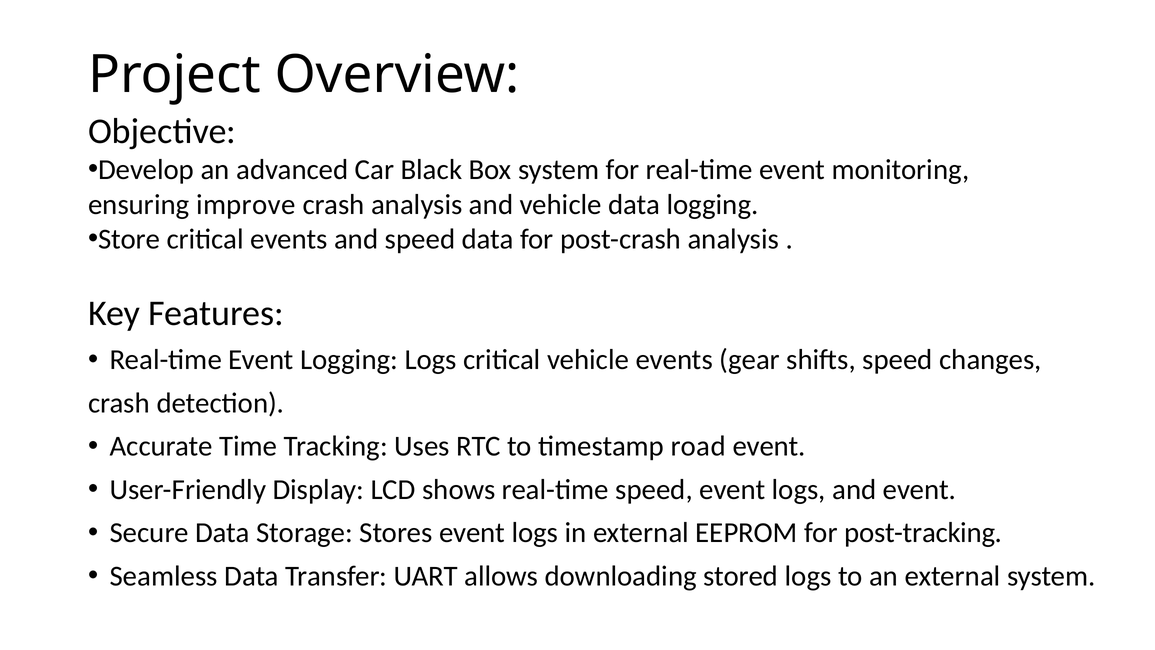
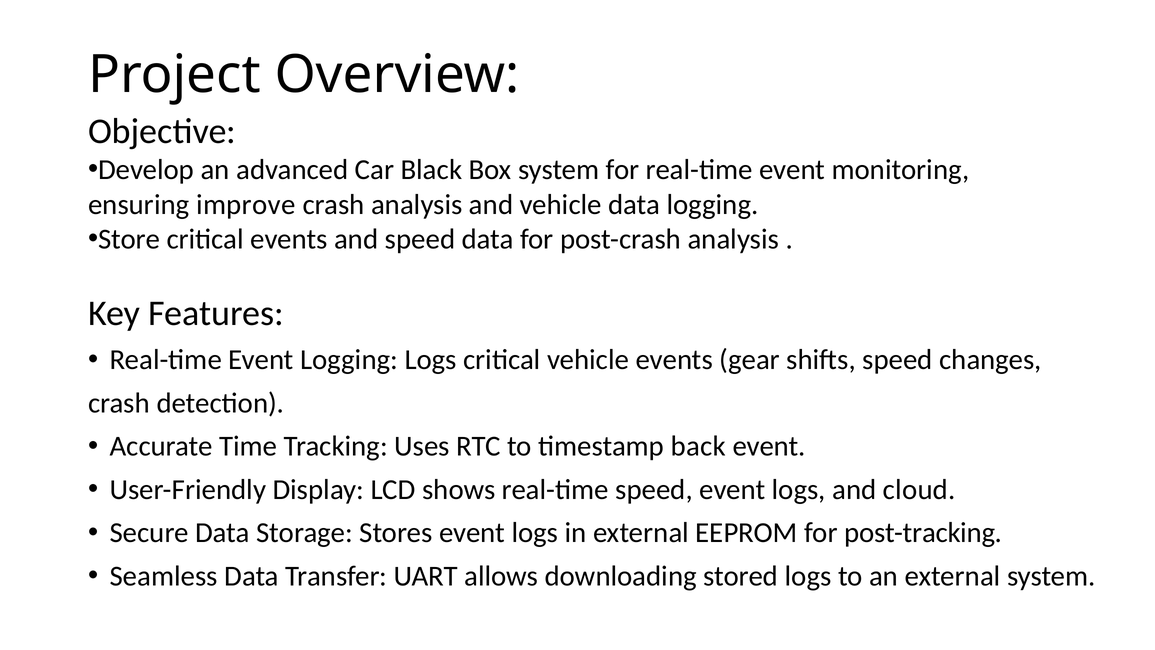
road: road -> back
and event: event -> cloud
